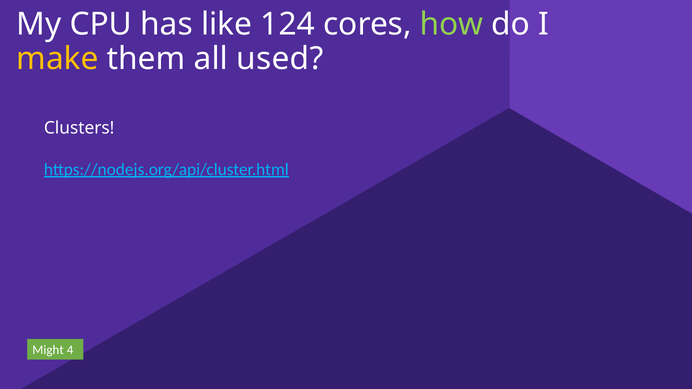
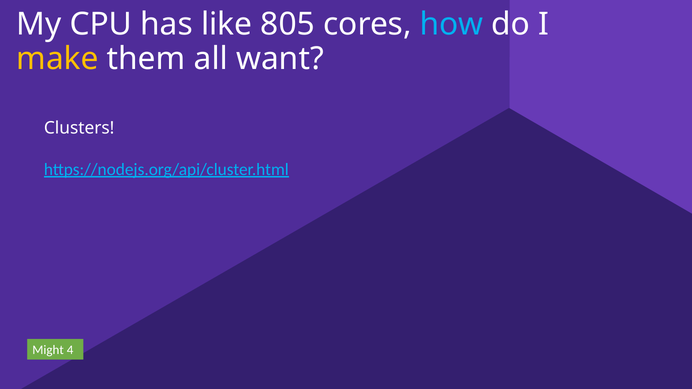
124: 124 -> 805
how colour: light green -> light blue
used: used -> want
